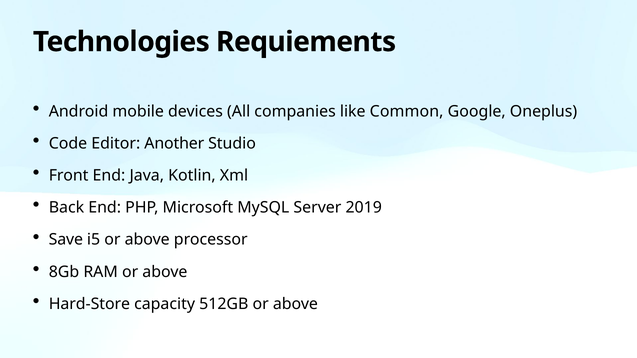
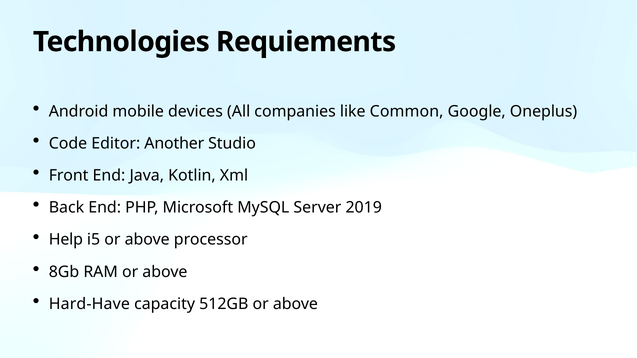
Save: Save -> Help
Hard-Store: Hard-Store -> Hard-Have
